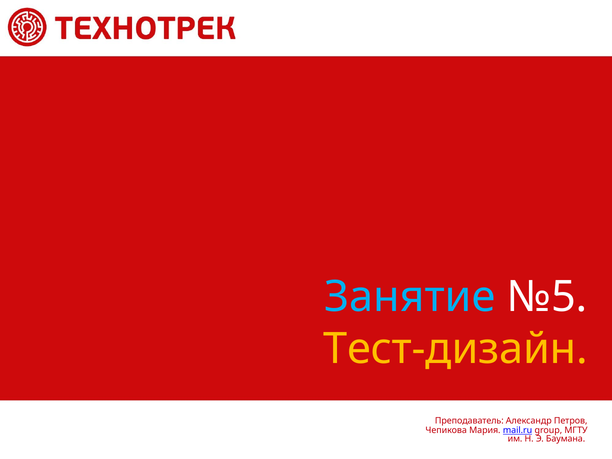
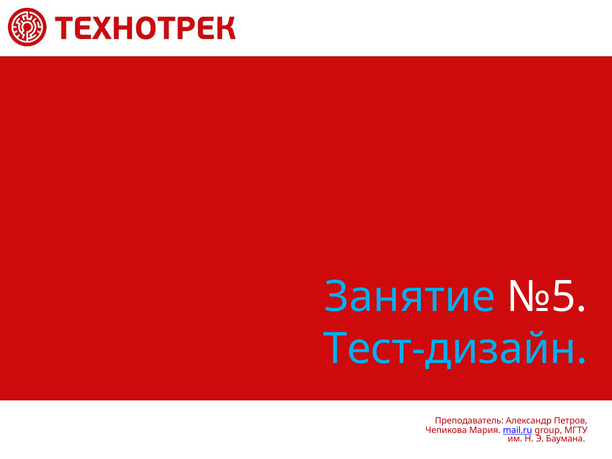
Тест-дизайн colour: yellow -> light blue
